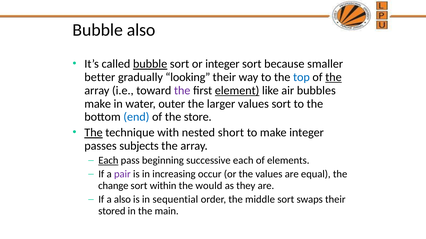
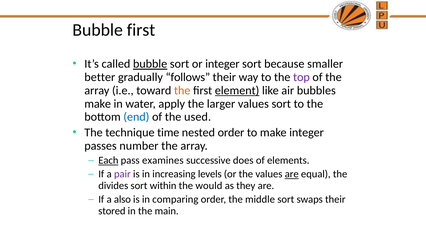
Bubble also: also -> first
looking: looking -> follows
top colour: blue -> purple
the at (333, 77) underline: present -> none
the at (182, 91) colour: purple -> orange
outer: outer -> apply
store: store -> used
The at (94, 133) underline: present -> none
with: with -> time
nested short: short -> order
subjects: subjects -> number
beginning: beginning -> examines
successive each: each -> does
occur: occur -> levels
are at (292, 175) underline: none -> present
change: change -> divides
sequential: sequential -> comparing
